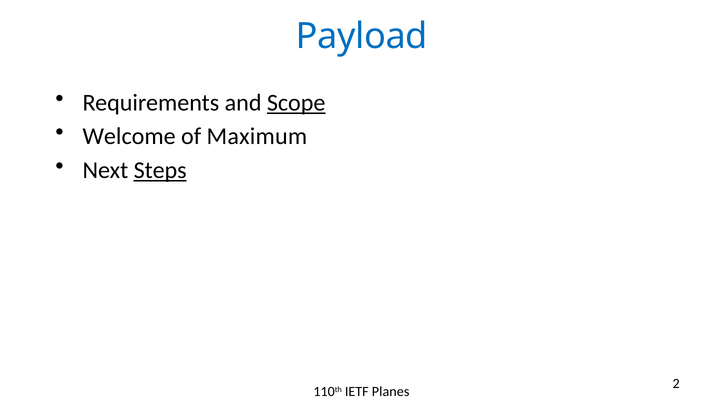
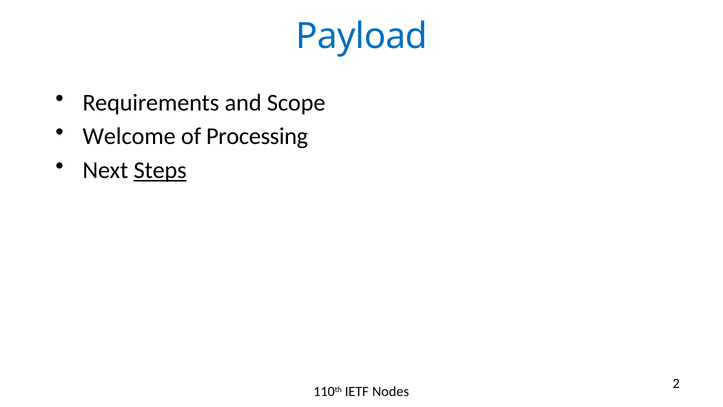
Scope underline: present -> none
Maximum: Maximum -> Processing
Planes: Planes -> Nodes
